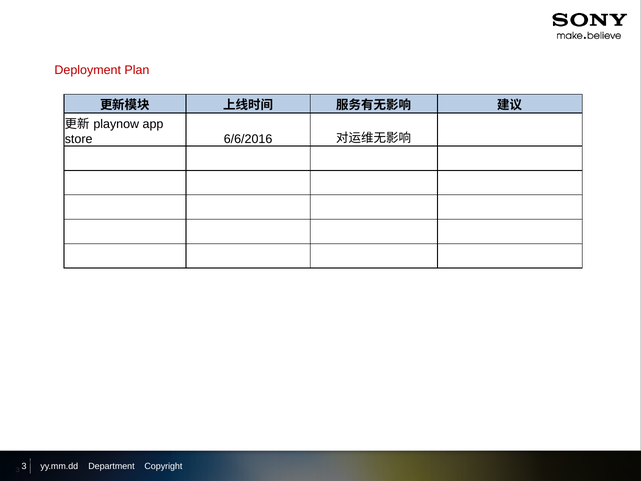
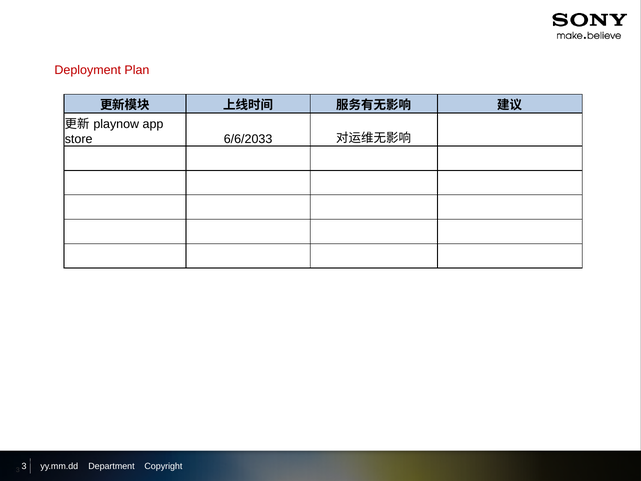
6/6/2016: 6/6/2016 -> 6/6/2033
